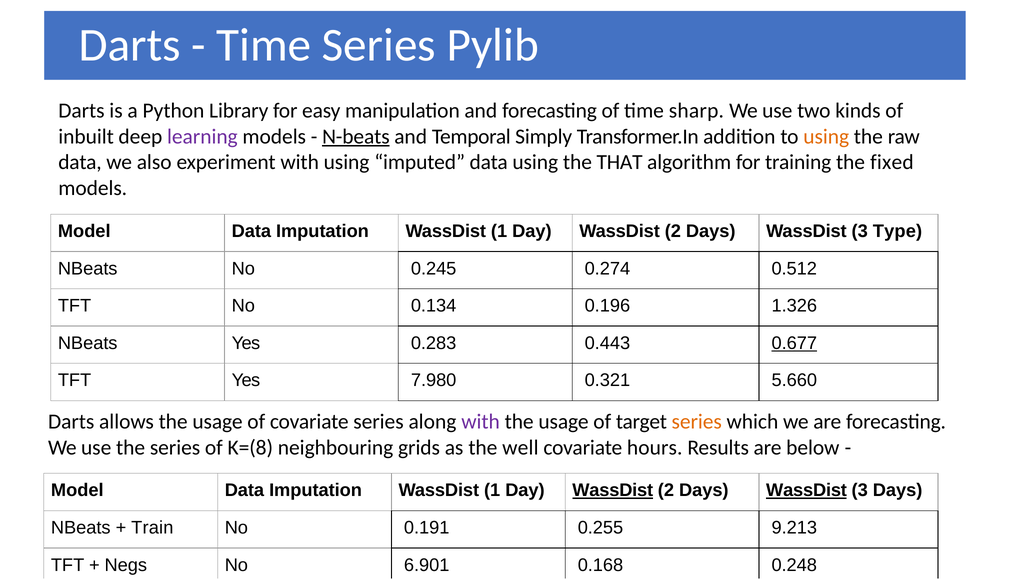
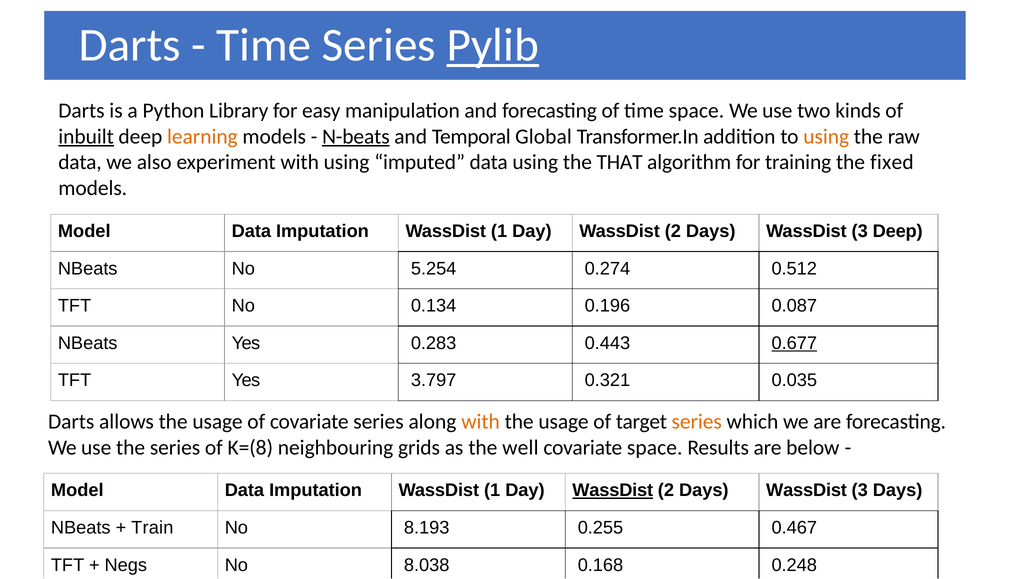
Pylib underline: none -> present
time sharp: sharp -> space
inbuilt underline: none -> present
learning colour: purple -> orange
Simply: Simply -> Global
3 Type: Type -> Deep
0.245: 0.245 -> 5.254
1.326: 1.326 -> 0.087
7.980: 7.980 -> 3.797
5.660: 5.660 -> 0.035
with at (481, 422) colour: purple -> orange
covariate hours: hours -> space
WassDist at (807, 491) underline: present -> none
0.191: 0.191 -> 8.193
9.213: 9.213 -> 0.467
6.901: 6.901 -> 8.038
